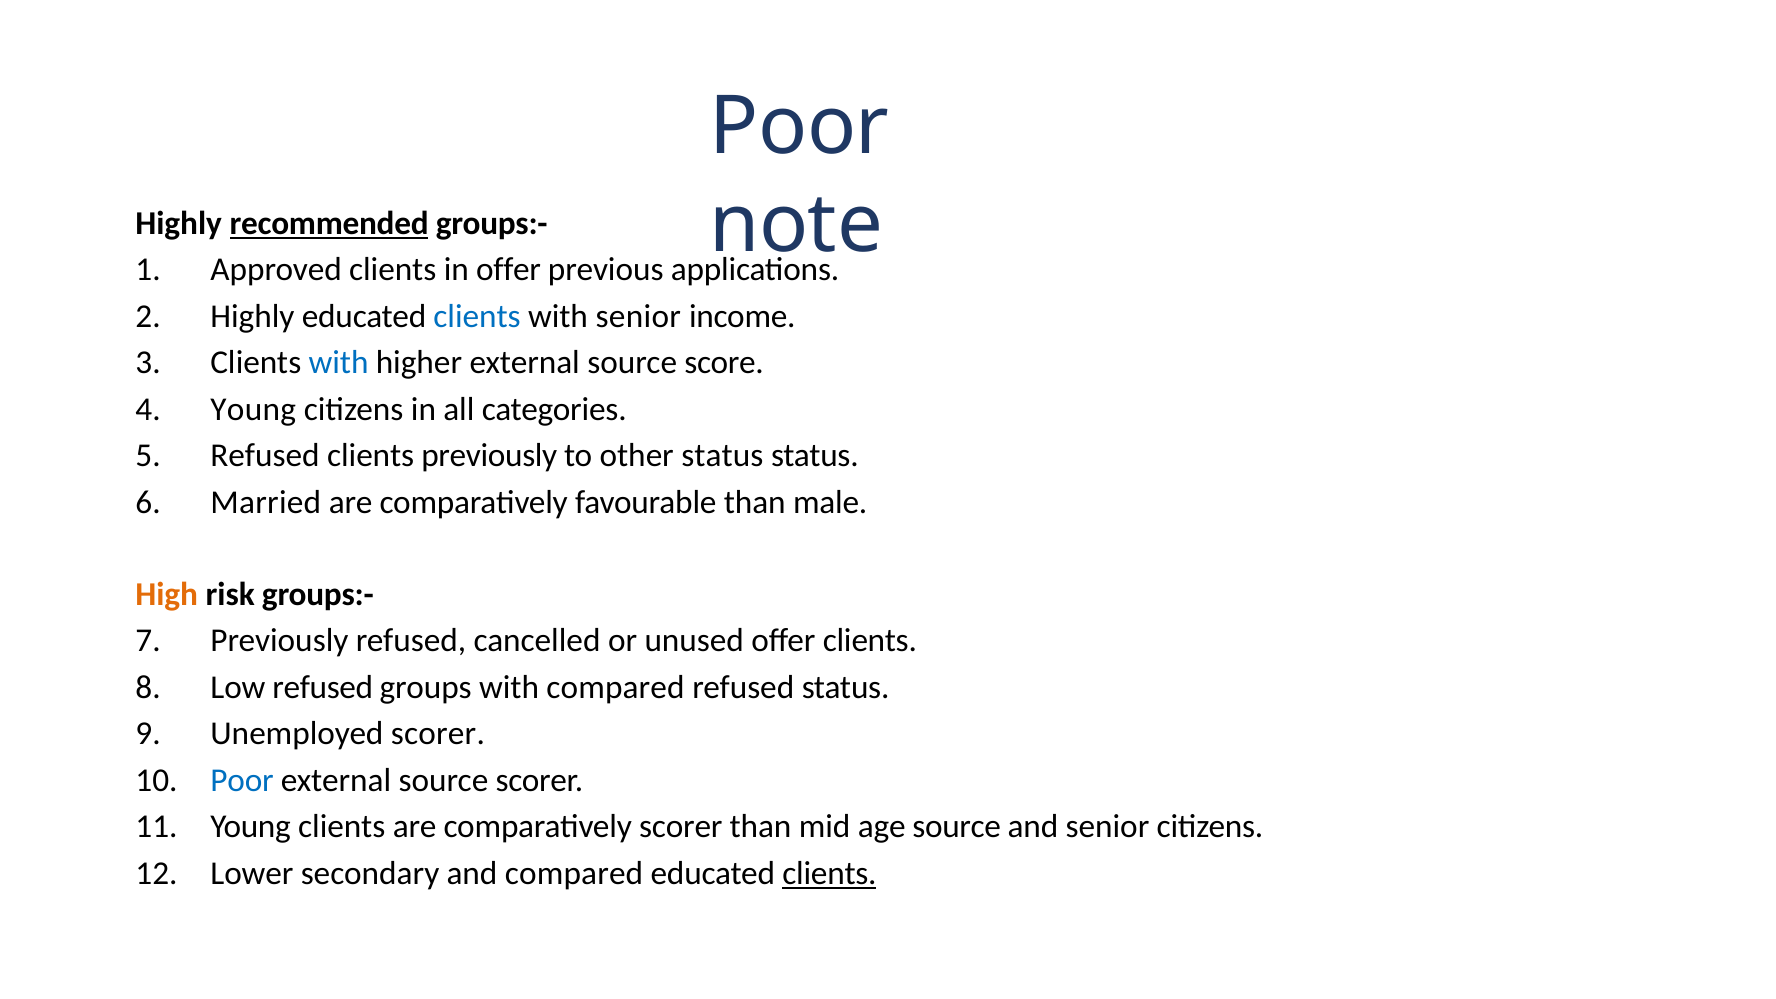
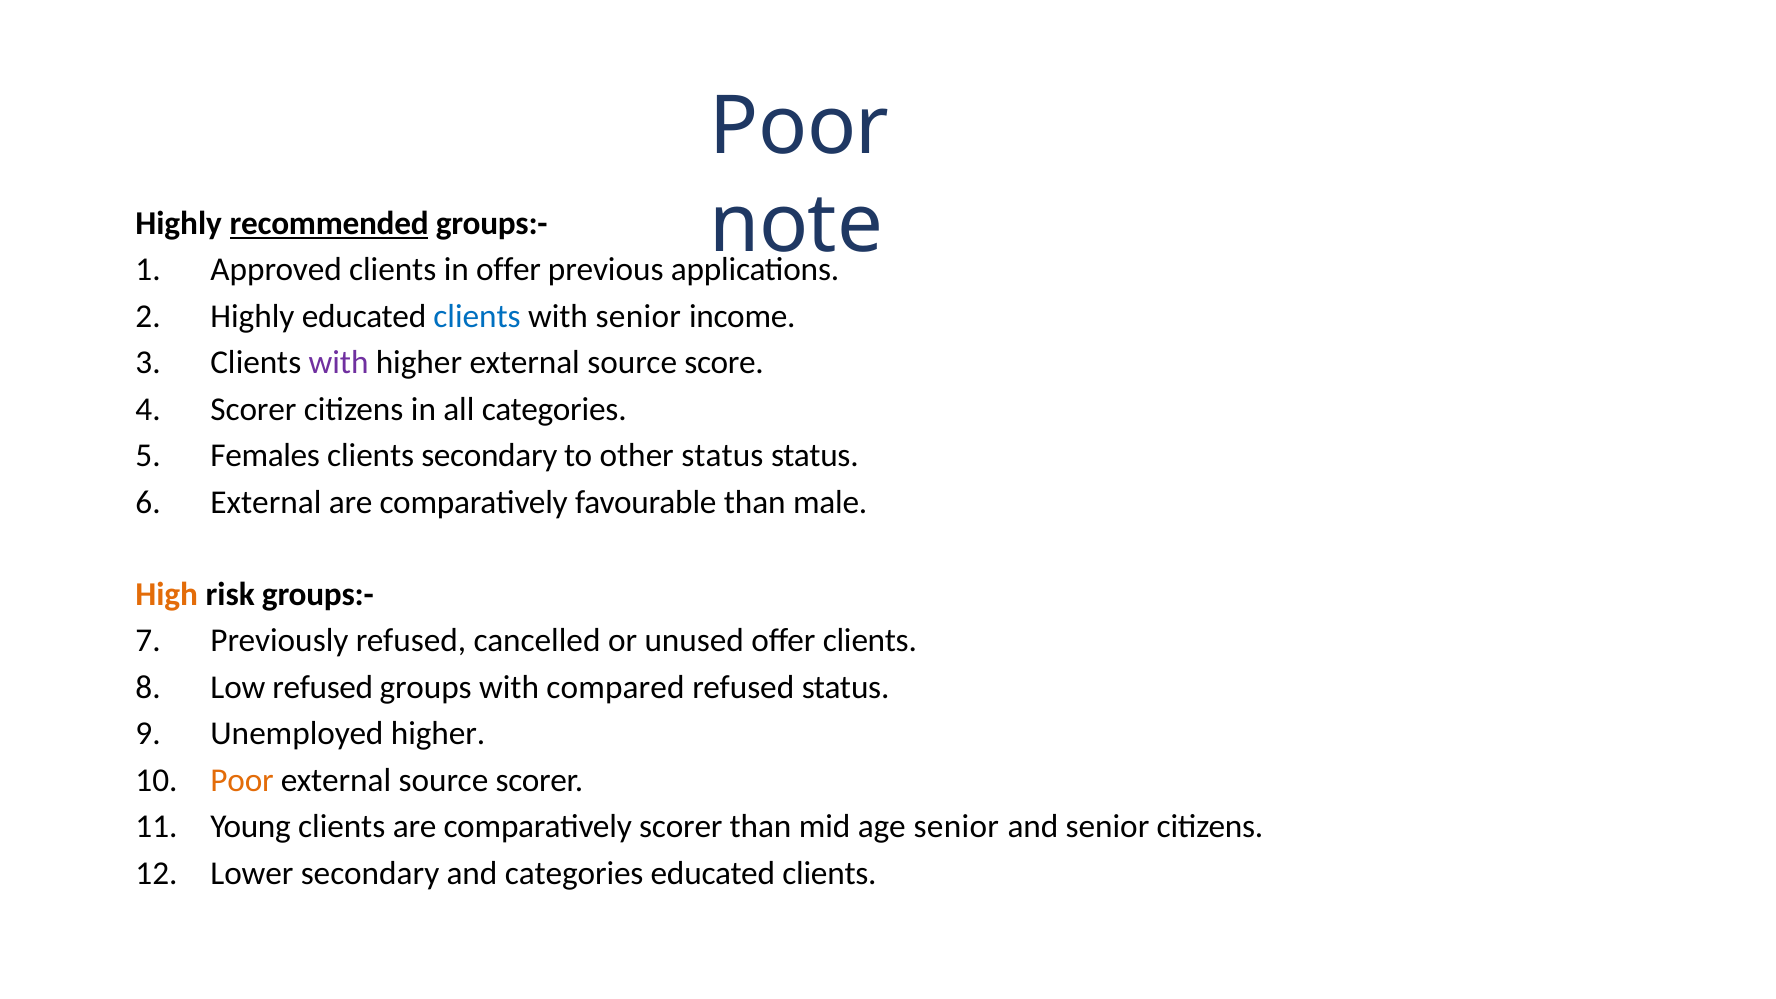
with at (339, 363) colour: blue -> purple
Young at (253, 409): Young -> Scorer
Refused at (265, 456): Refused -> Females
clients previously: previously -> secondary
Married at (266, 502): Married -> External
Unemployed scorer: scorer -> higher
Poor at (242, 780) colour: blue -> orange
age source: source -> senior
and compared: compared -> categories
clients at (829, 873) underline: present -> none
